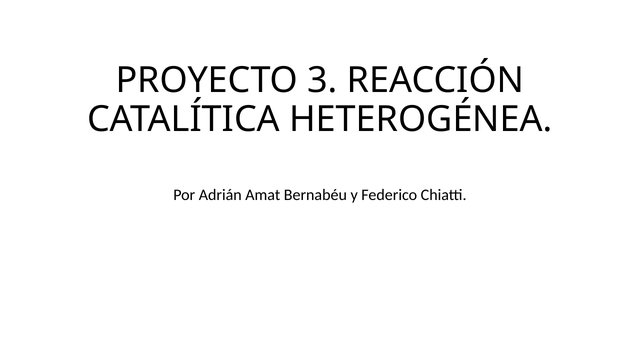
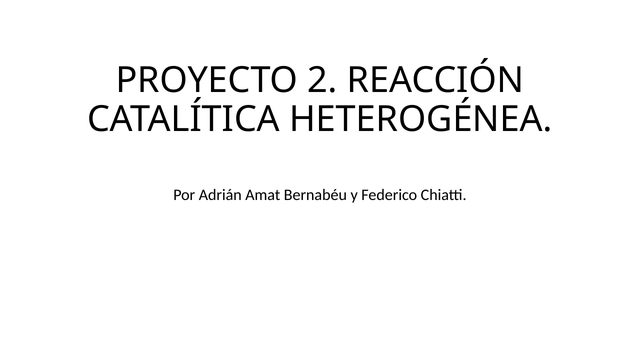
3: 3 -> 2
